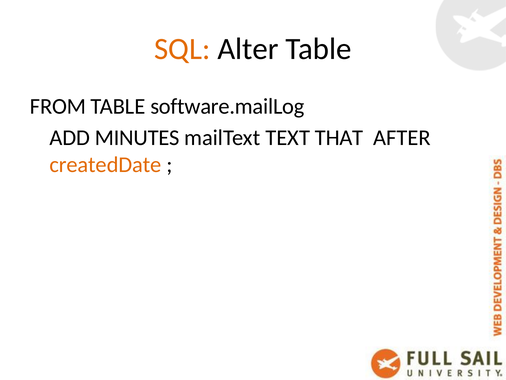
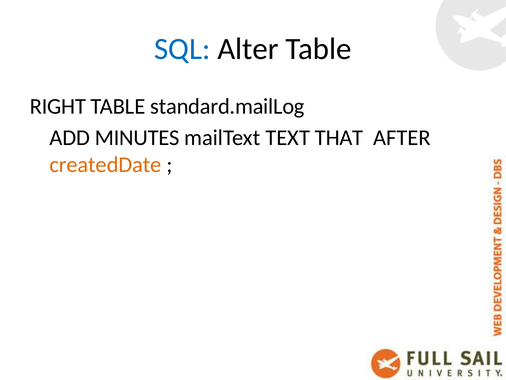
SQL colour: orange -> blue
FROM: FROM -> RIGHT
software.mailLog: software.mailLog -> standard.mailLog
